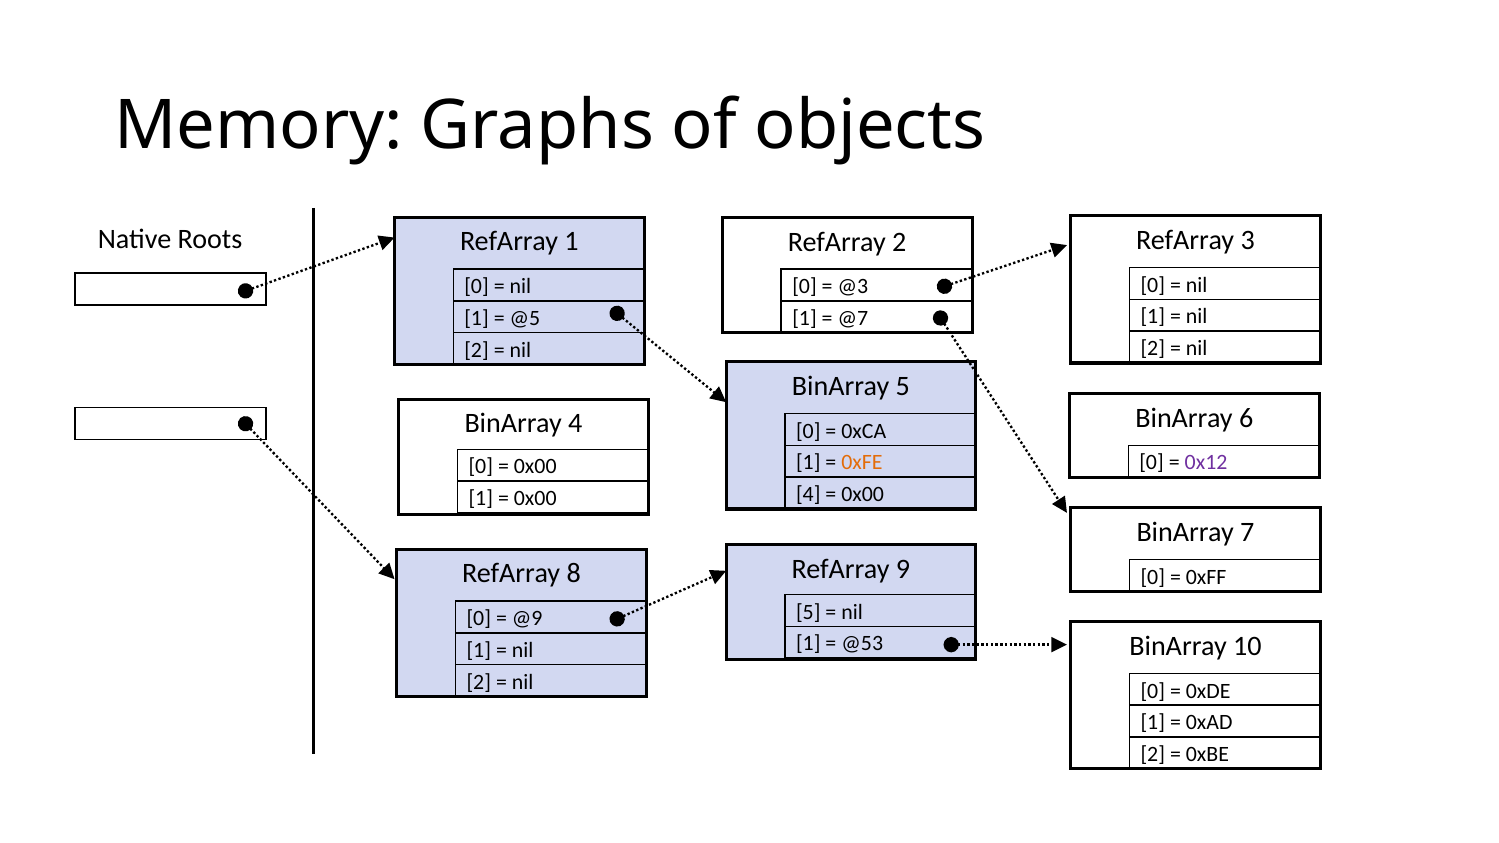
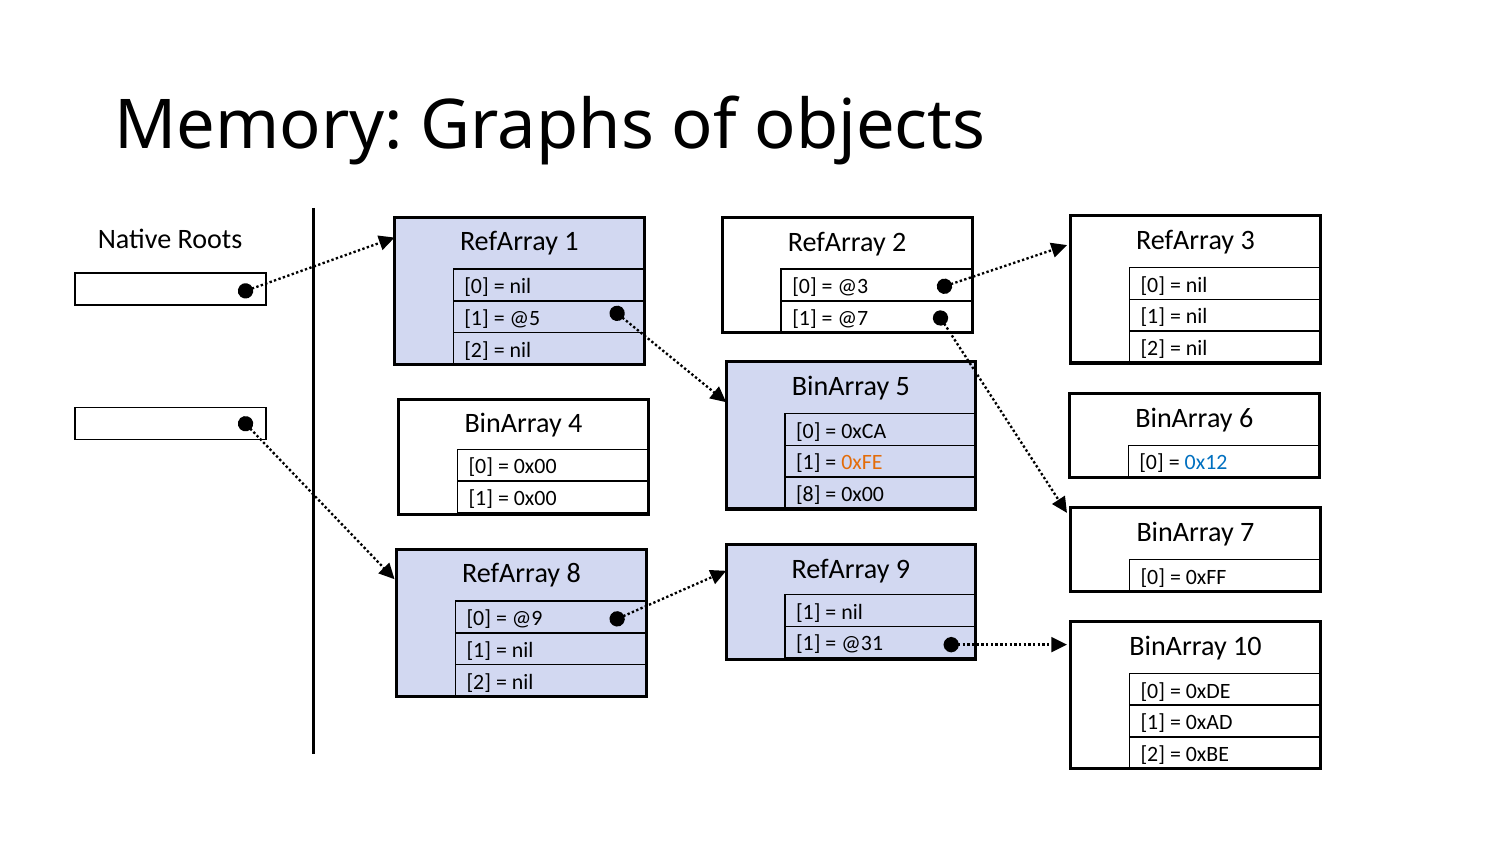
0x12 colour: purple -> blue
4 at (808, 495): 4 -> 8
5 at (808, 612): 5 -> 1
@53: @53 -> @31
